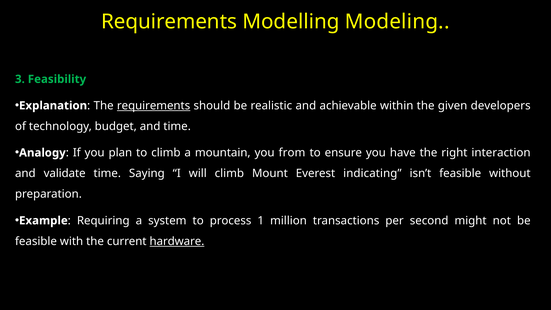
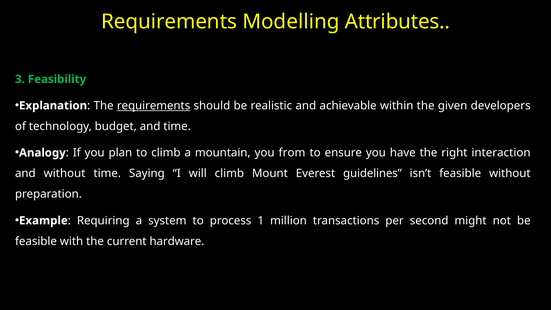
Modeling: Modeling -> Attributes
and validate: validate -> without
indicating: indicating -> guidelines
hardware underline: present -> none
